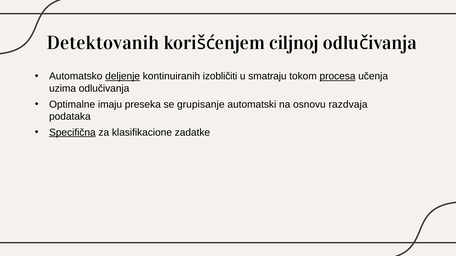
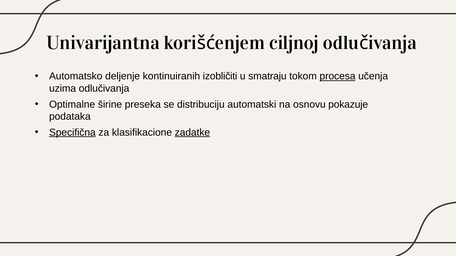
Detektovanih: Detektovanih -> Univarijantna
deljenje underline: present -> none
imaju: imaju -> širine
grupisanje: grupisanje -> distribuciju
razdvaja: razdvaja -> pokazuje
zadatke underline: none -> present
